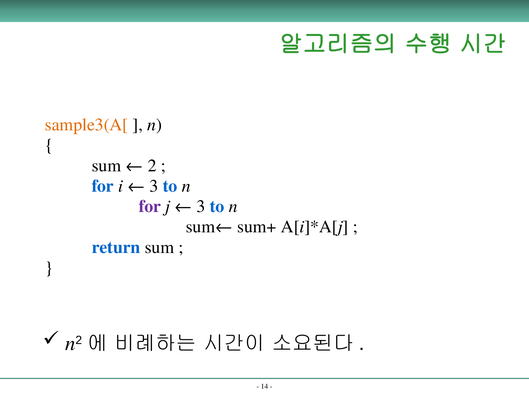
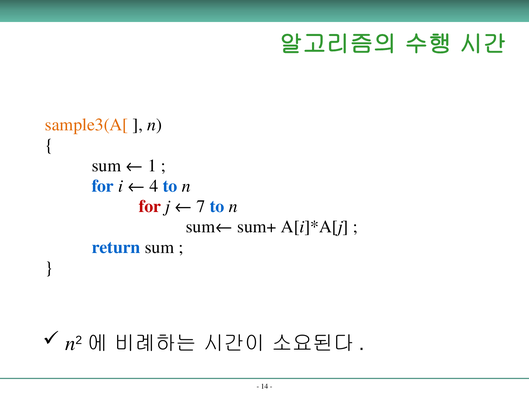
2: 2 -> 1
3 at (154, 186): 3 -> 4
for at (150, 207) colour: purple -> red
3 at (201, 207): 3 -> 7
